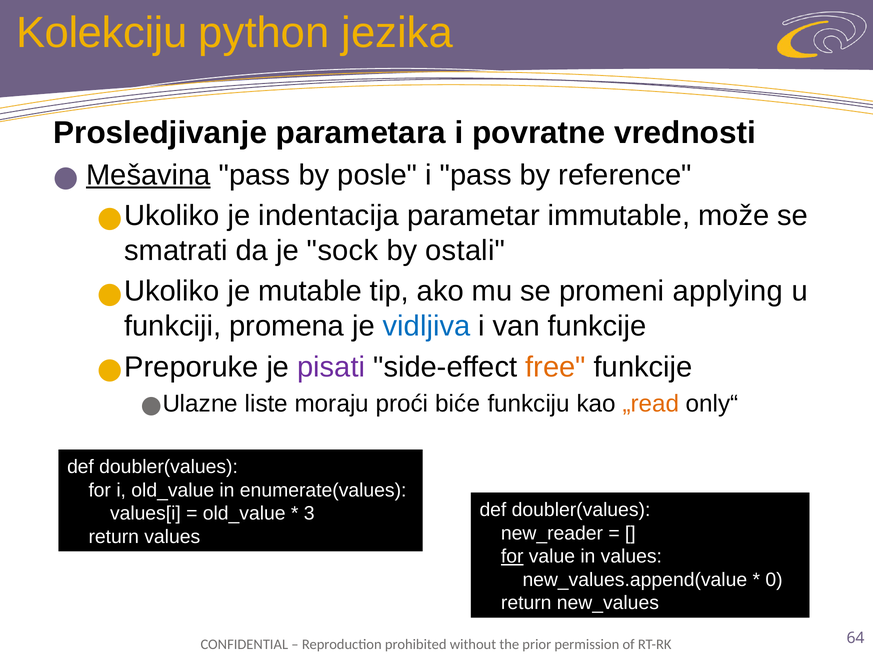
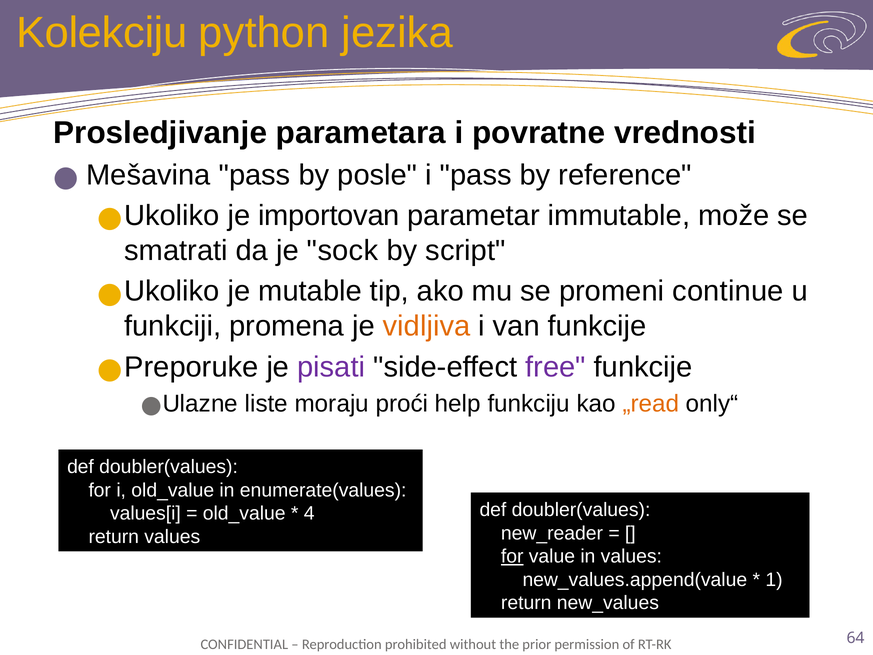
Mešavina underline: present -> none
indentacija: indentacija -> importovan
ostali: ostali -> script
applying: applying -> continue
vidljiva colour: blue -> orange
free colour: orange -> purple
biće: biće -> help
3: 3 -> 4
0: 0 -> 1
